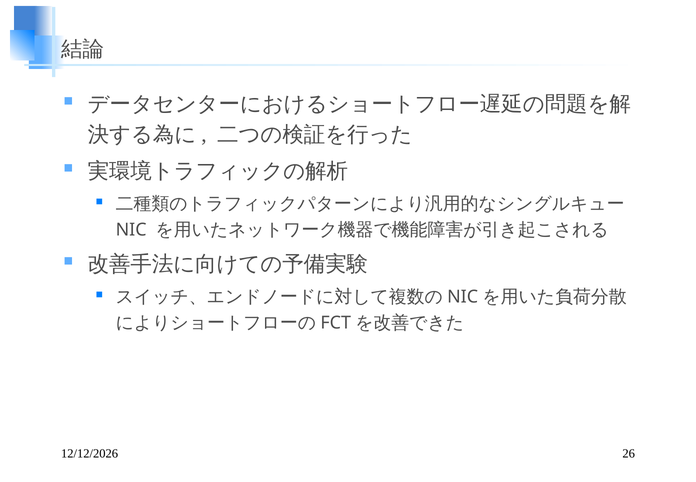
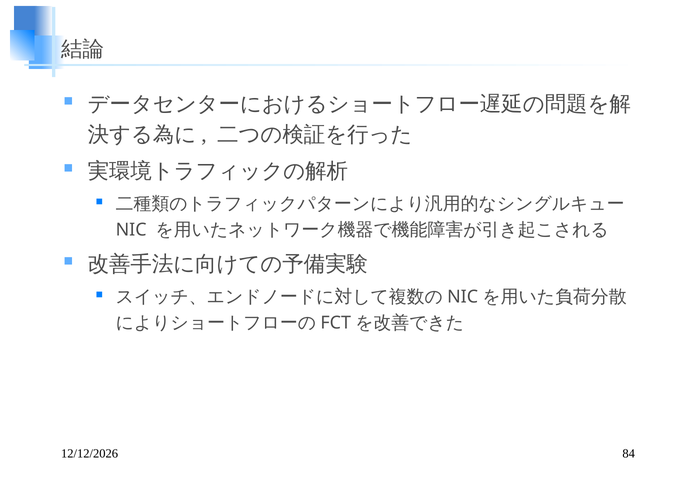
26: 26 -> 84
